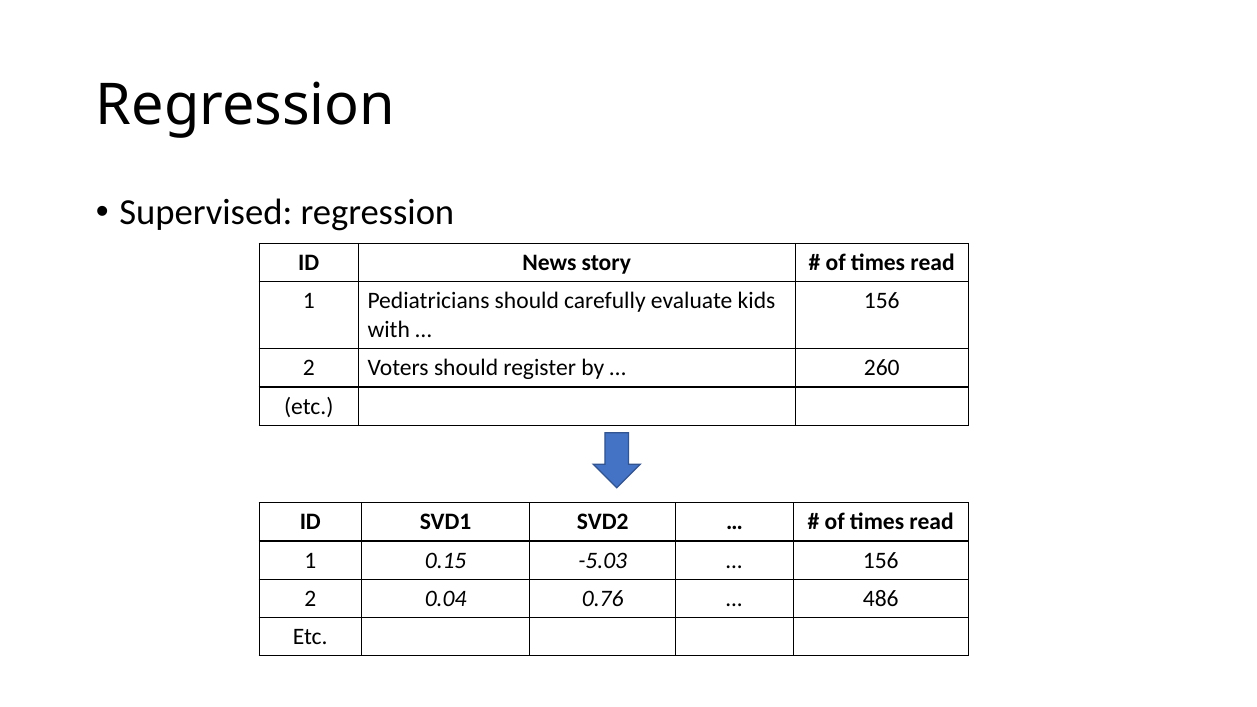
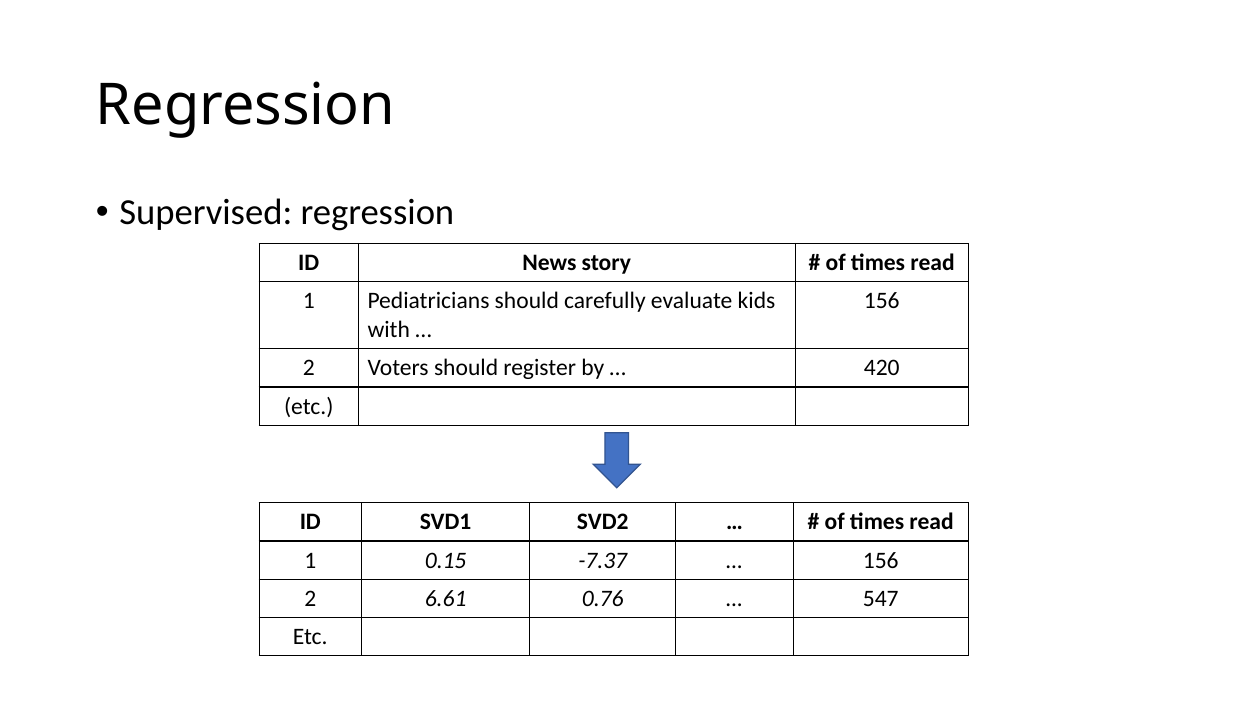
260: 260 -> 420
-5.03: -5.03 -> -7.37
0.04: 0.04 -> 6.61
486: 486 -> 547
